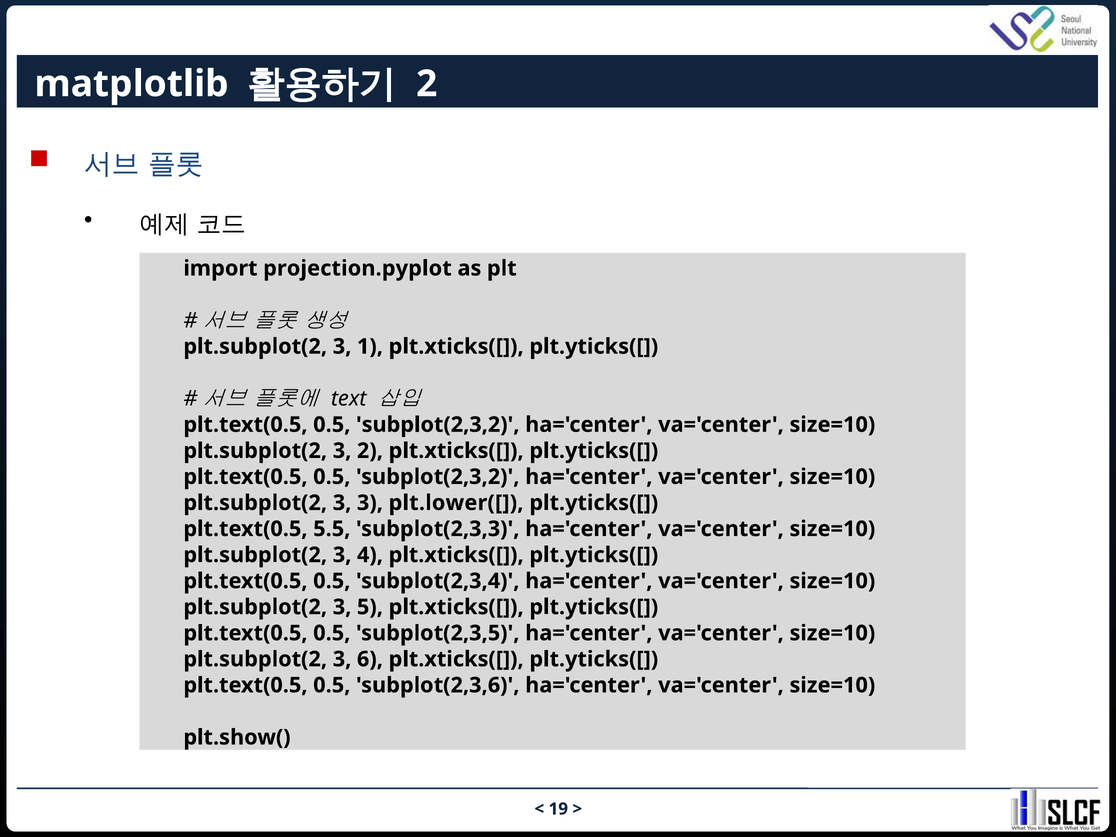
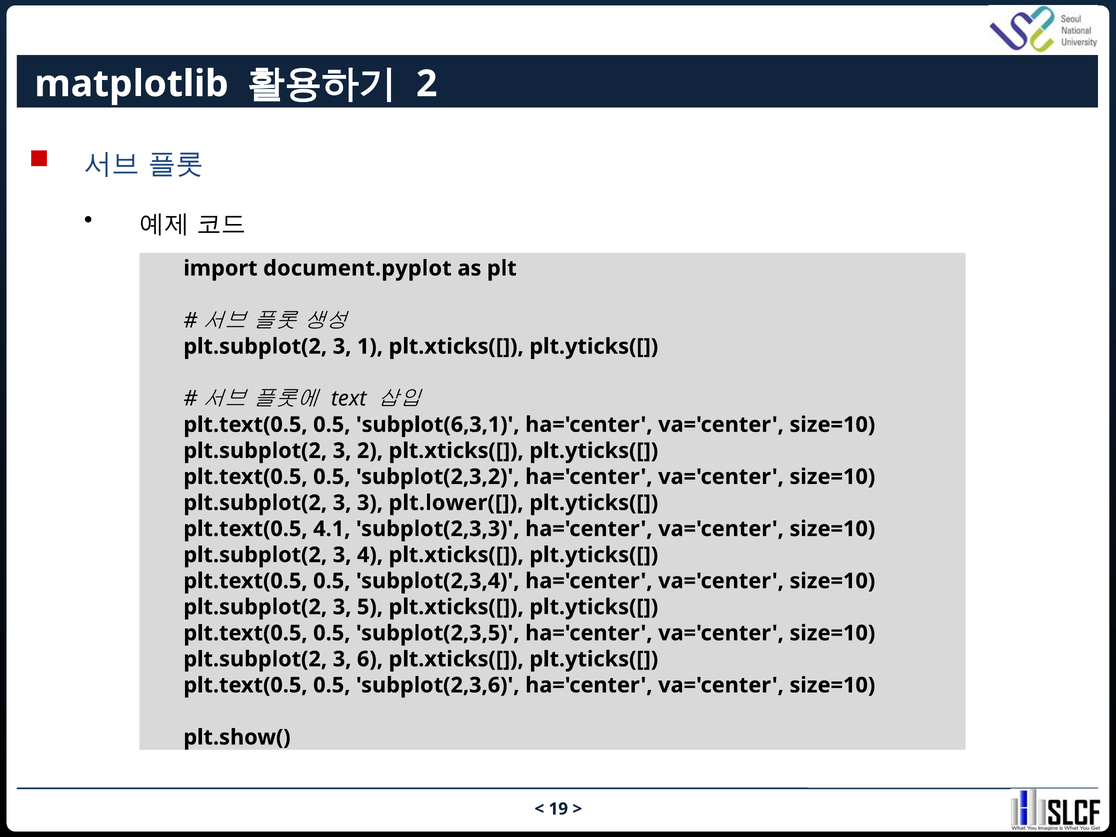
projection.pyplot: projection.pyplot -> document.pyplot
subplot(2,3,2 at (438, 425): subplot(2,3,2 -> subplot(6,3,1
5.5: 5.5 -> 4.1
